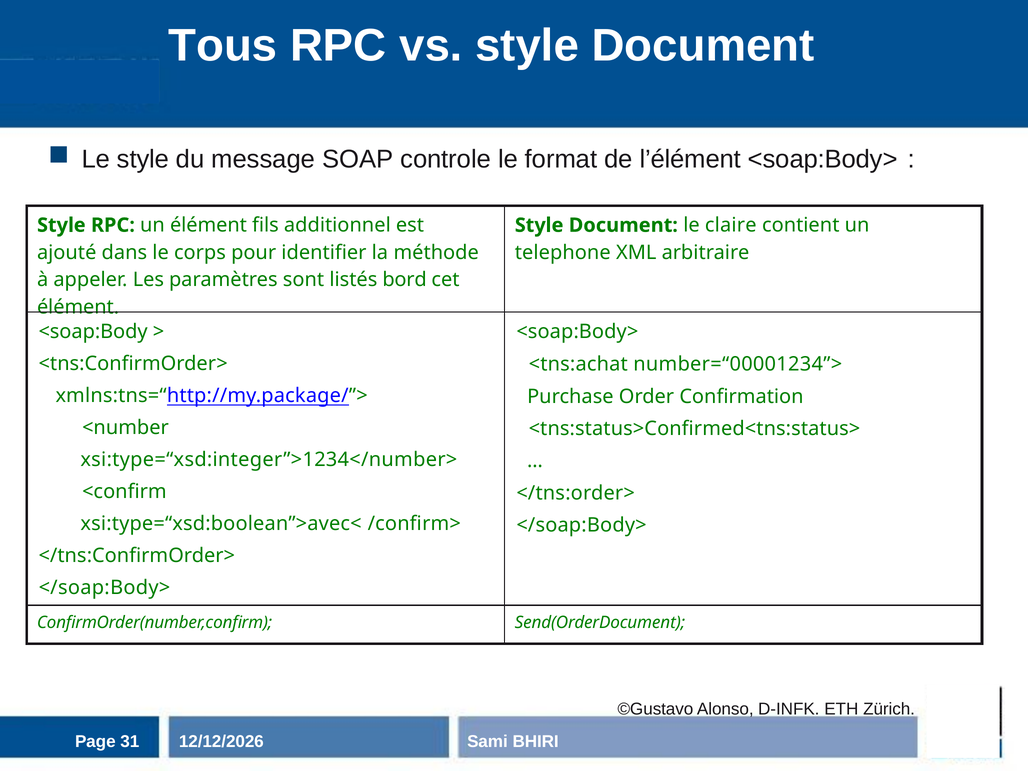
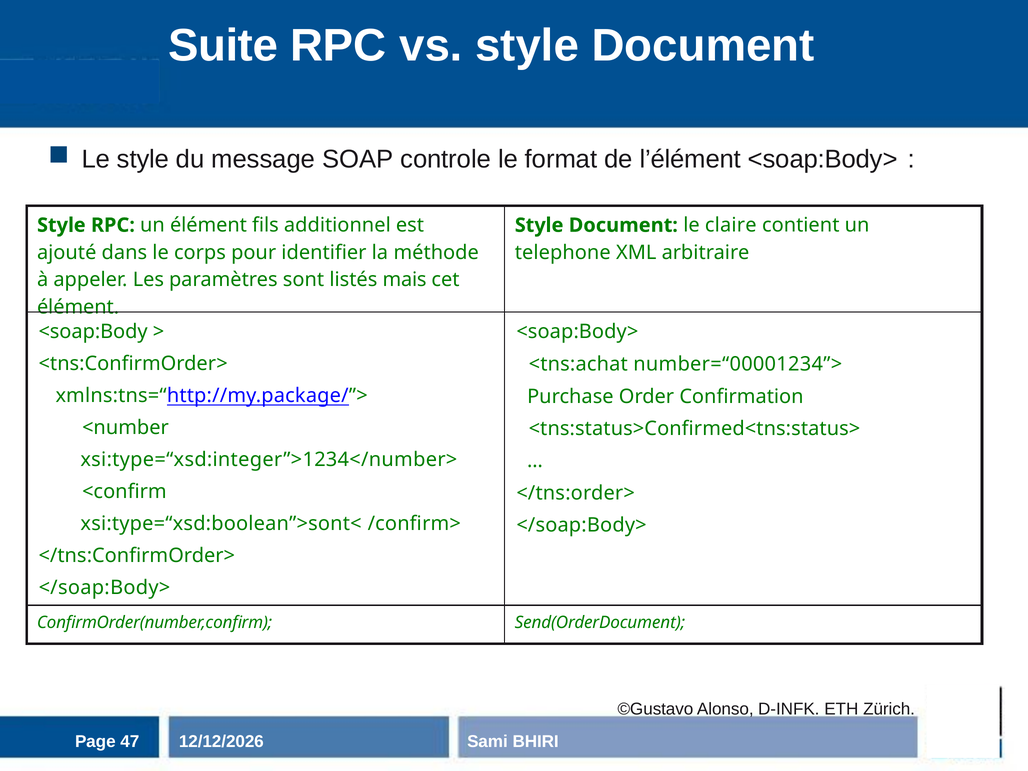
Tous: Tous -> Suite
bord: bord -> mais
xsi:type=“xsd:boolean”>avec<: xsi:type=“xsd:boolean”>avec< -> xsi:type=“xsd:boolean”>sont<
31: 31 -> 47
